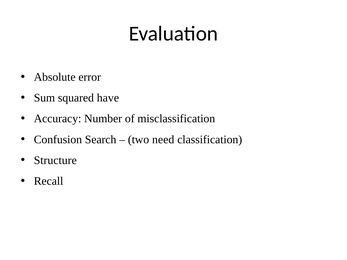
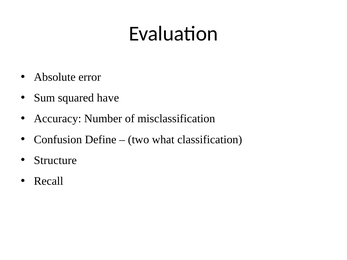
Search: Search -> Define
need: need -> what
